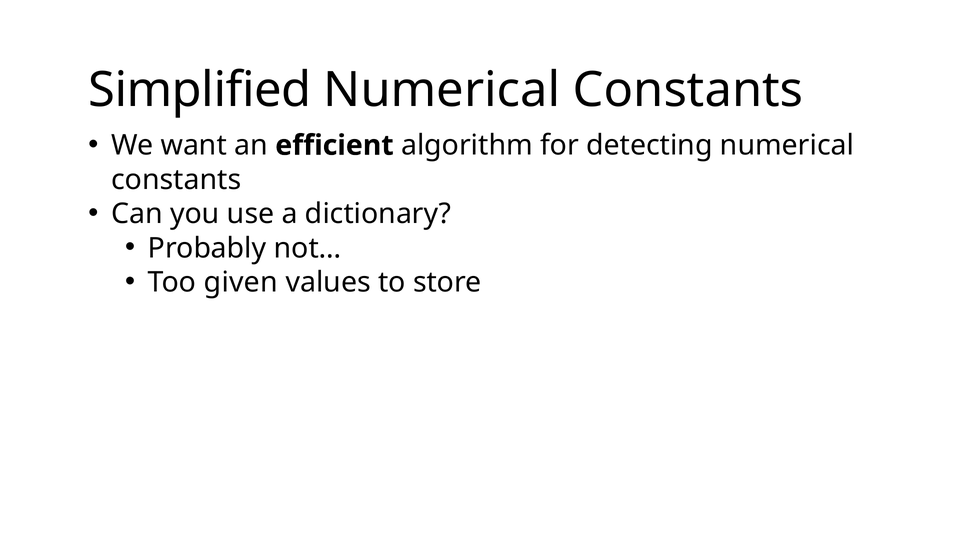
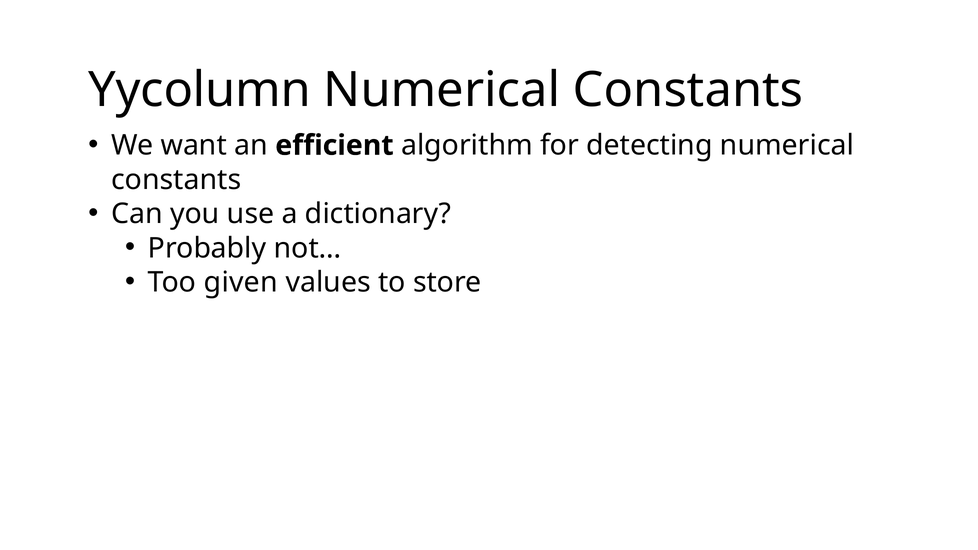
Simplified: Simplified -> Yycolumn
